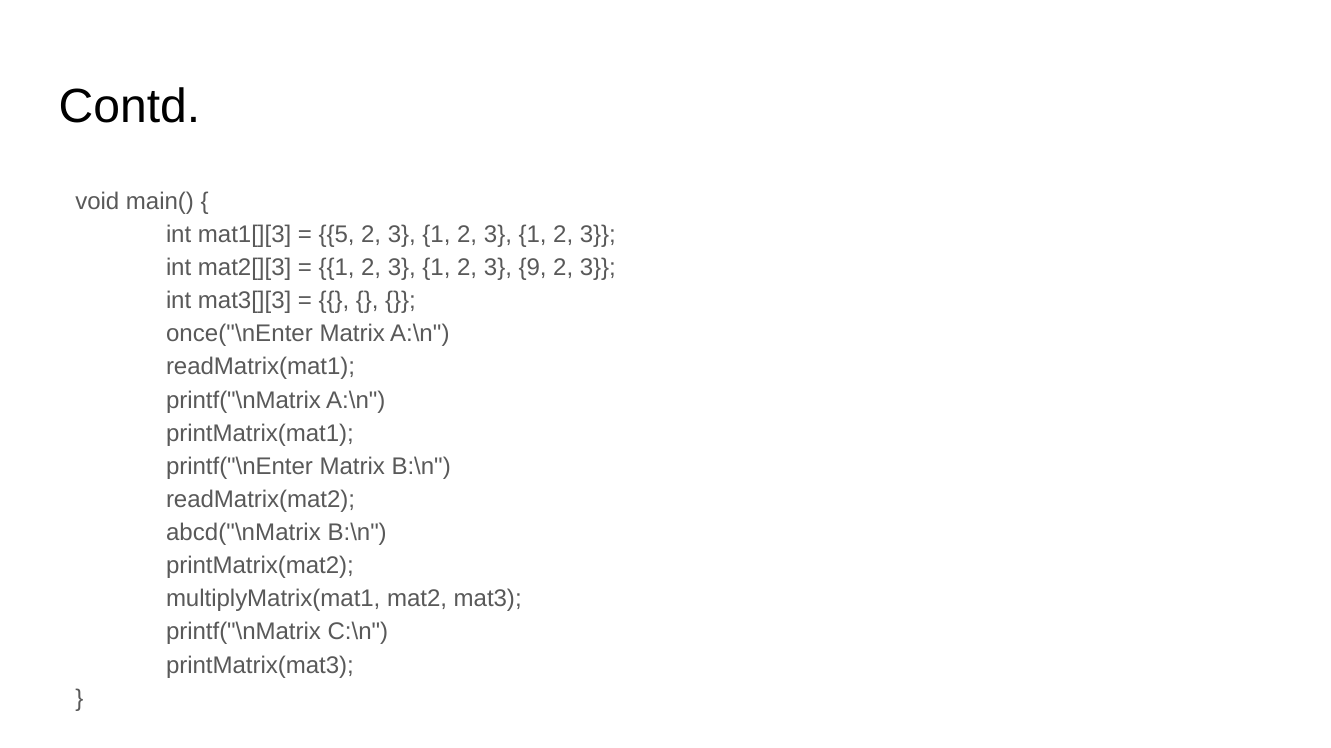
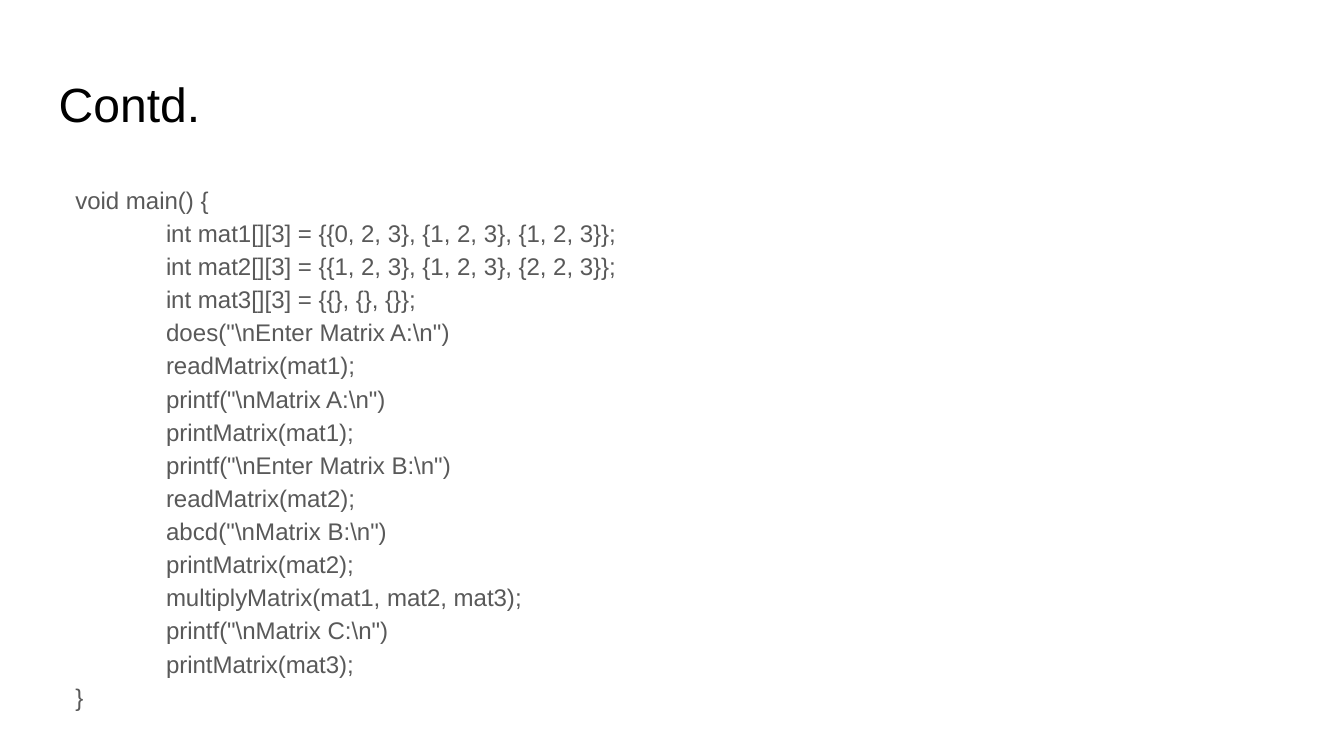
5: 5 -> 0
3 9: 9 -> 2
once("\nEnter: once("\nEnter -> does("\nEnter
